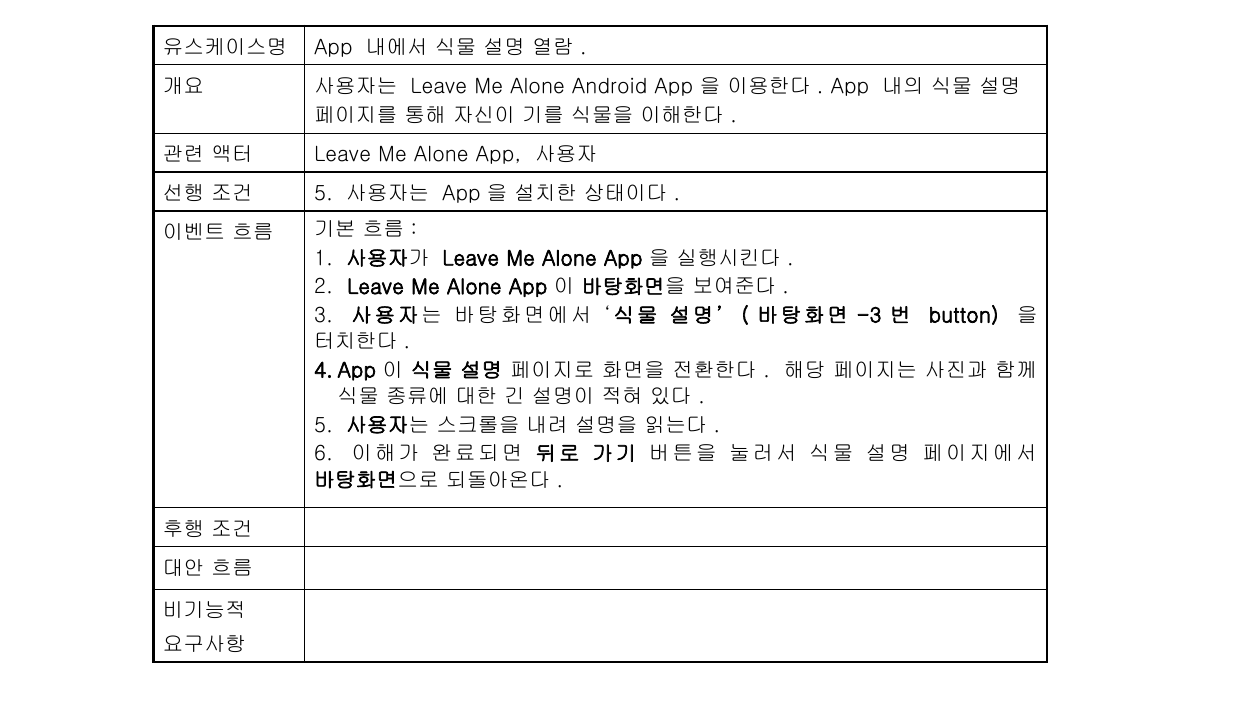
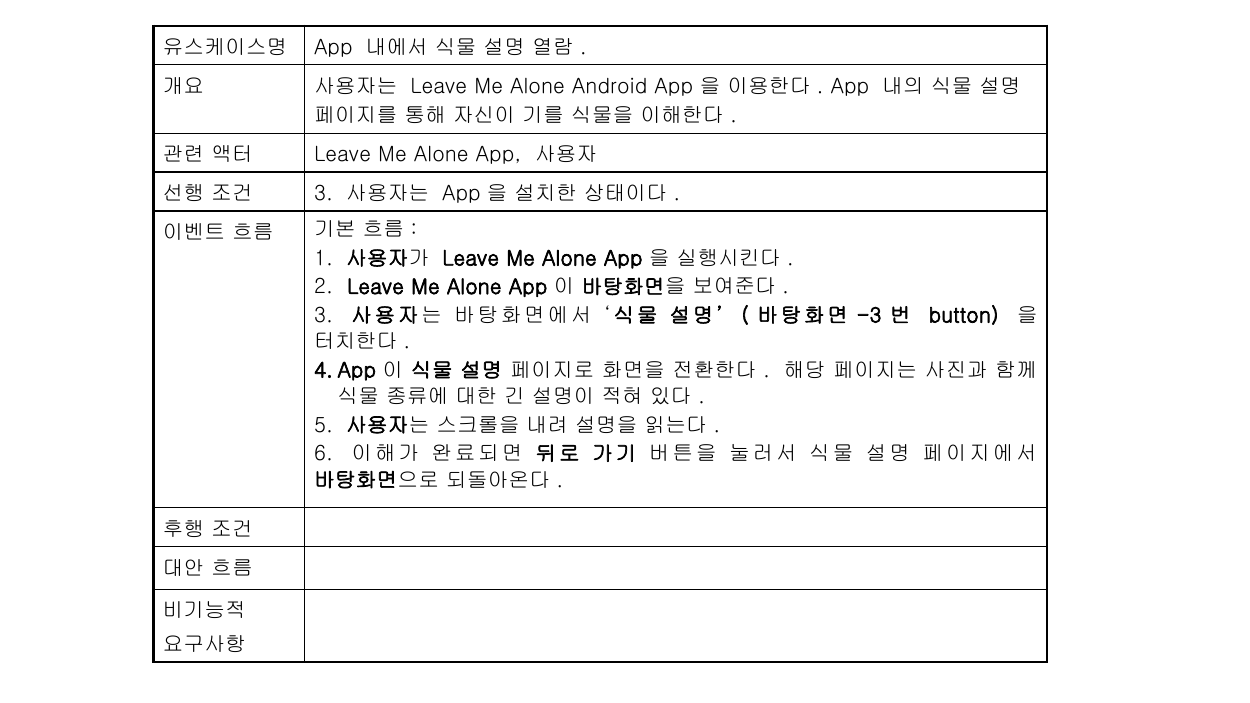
5 at (323, 194): 5 -> 3
